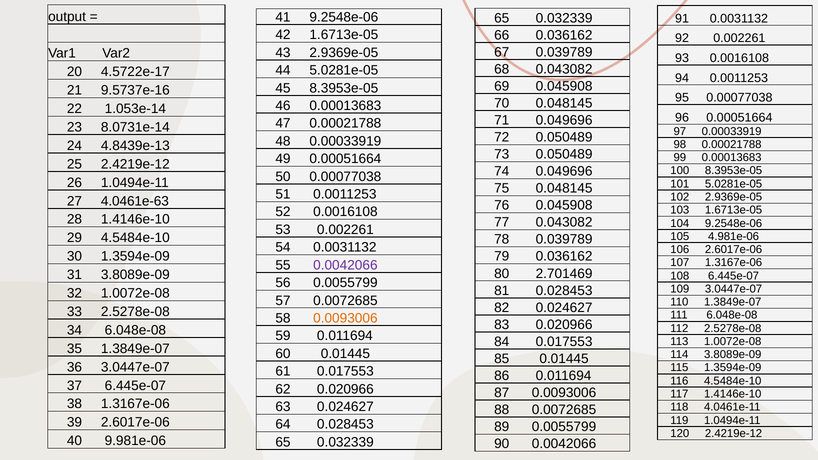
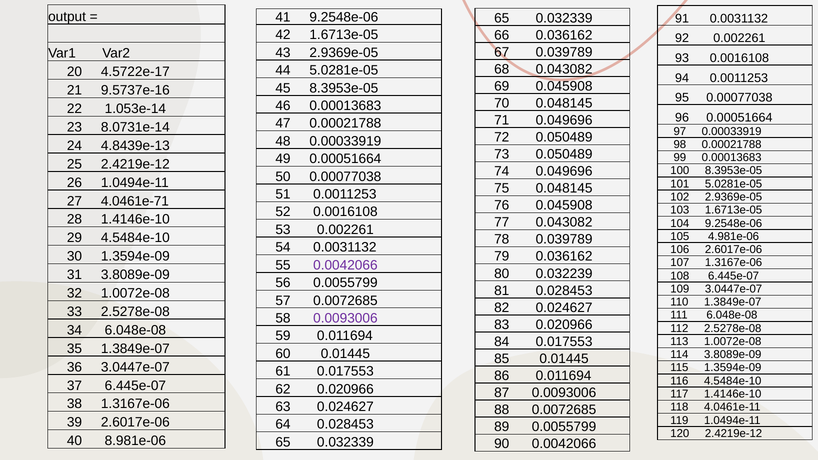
4.0461e-63: 4.0461e-63 -> 4.0461e-71
2.701469: 2.701469 -> 0.032239
0.0093006 at (345, 318) colour: orange -> purple
9.981e-06: 9.981e-06 -> 8.981e-06
